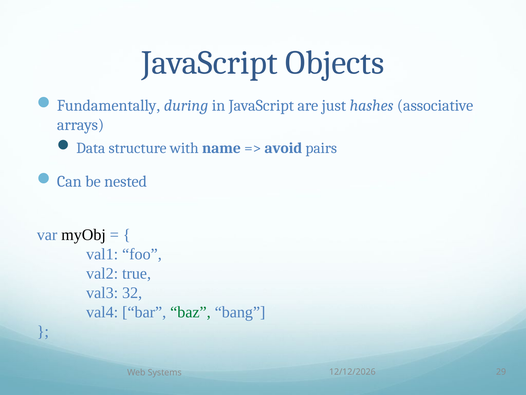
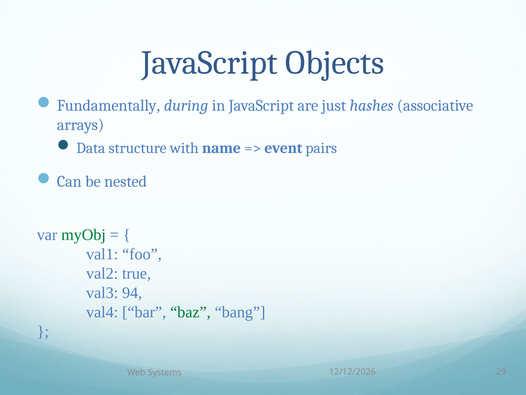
avoid: avoid -> event
myObj colour: black -> green
32: 32 -> 94
